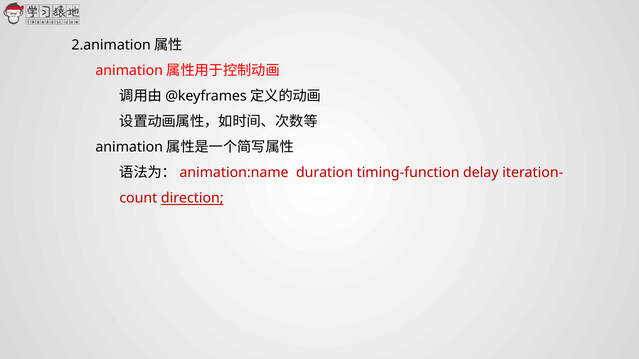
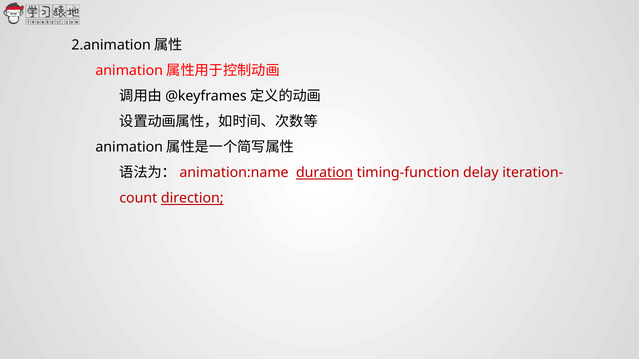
duration underline: none -> present
